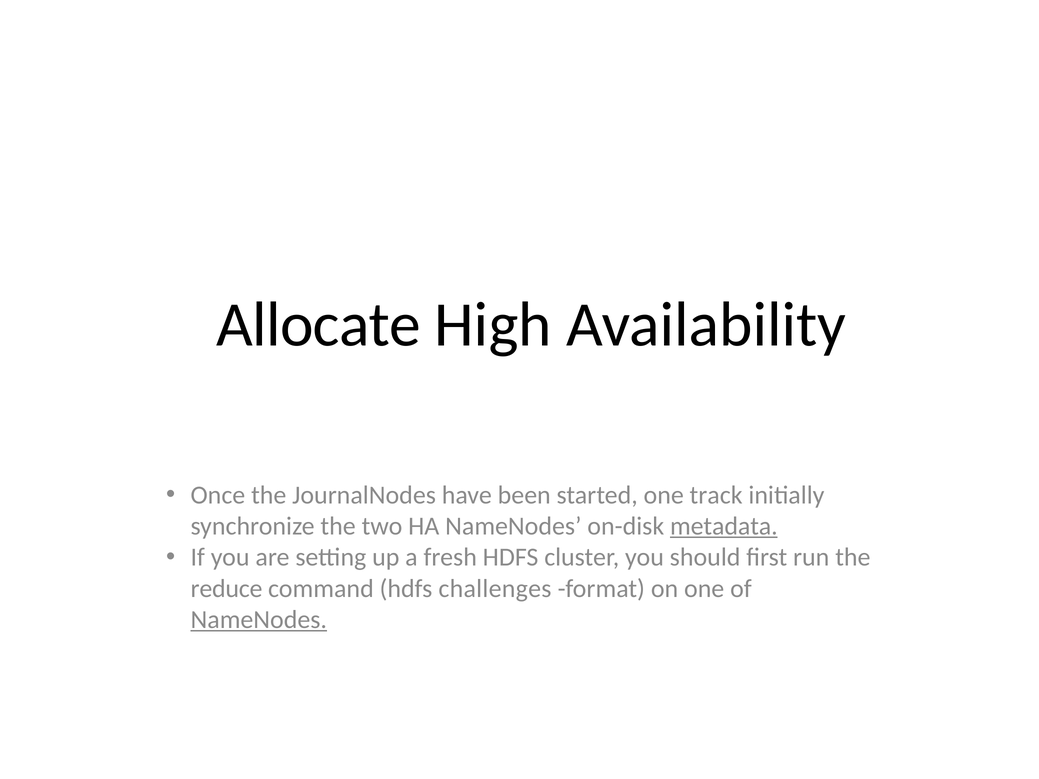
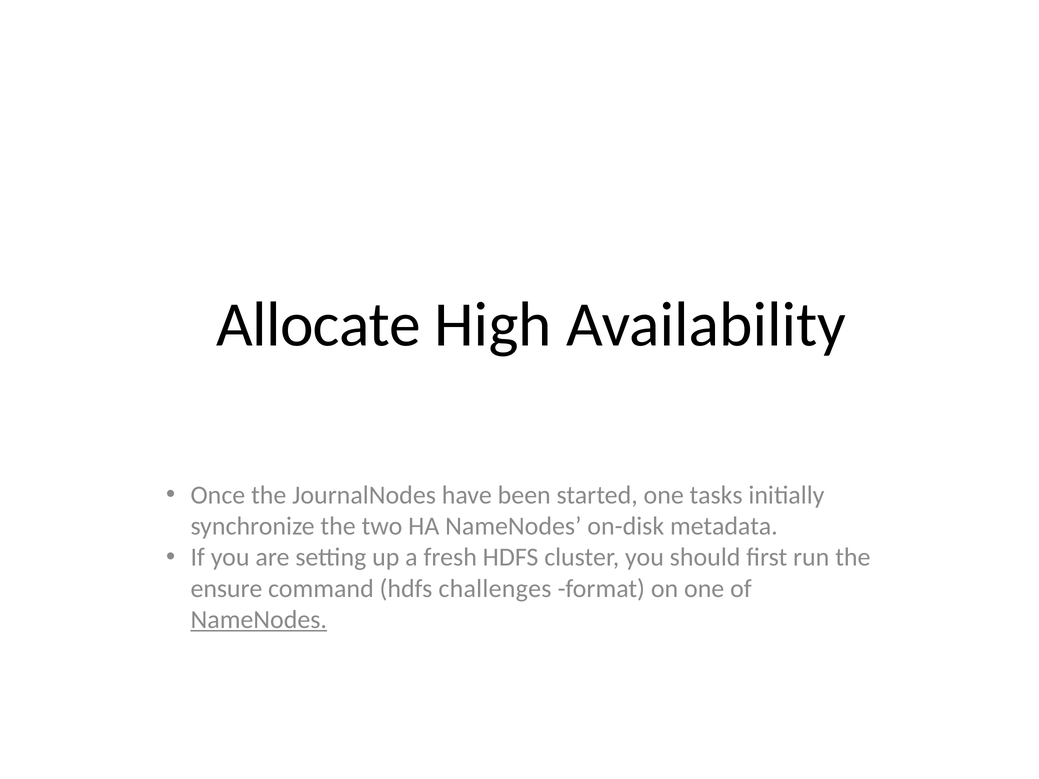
track: track -> tasks
metadata underline: present -> none
reduce: reduce -> ensure
